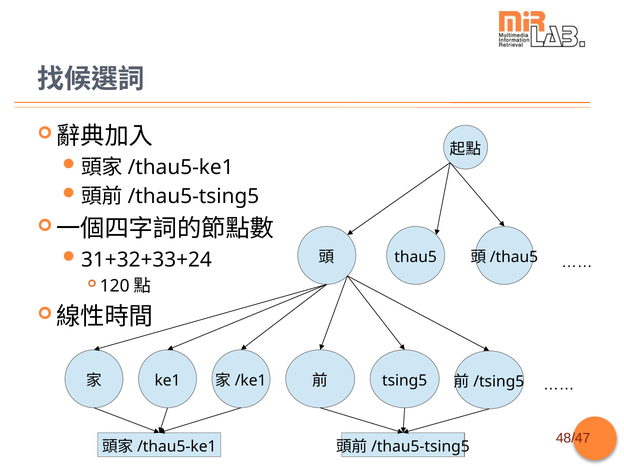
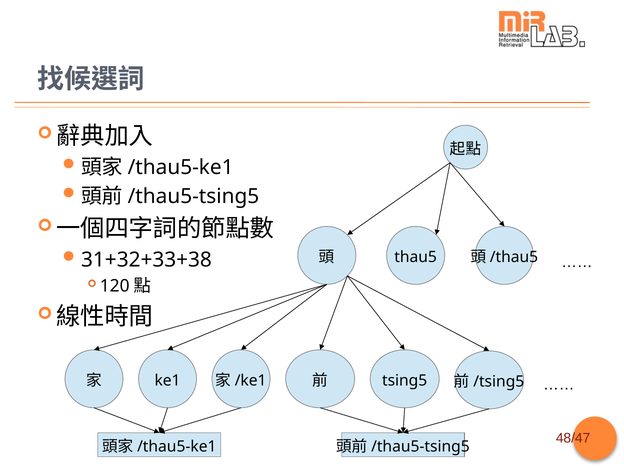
31+32+33+24: 31+32+33+24 -> 31+32+33+38
